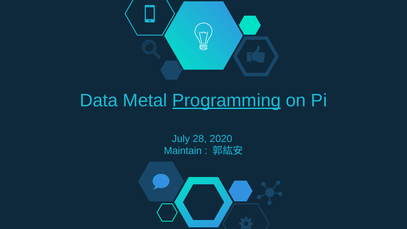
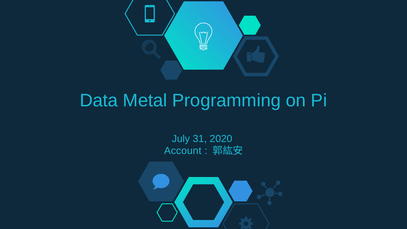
Programming underline: present -> none
28: 28 -> 31
Maintain: Maintain -> Account
